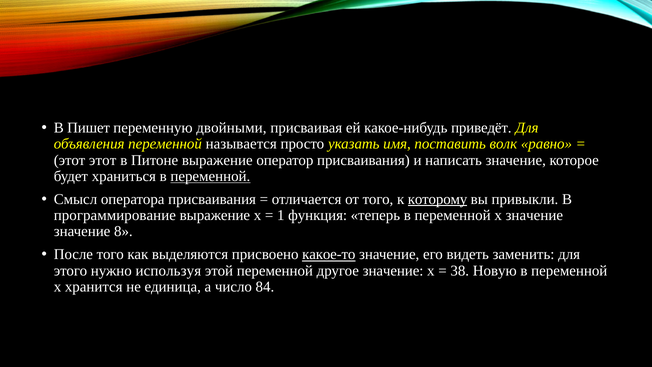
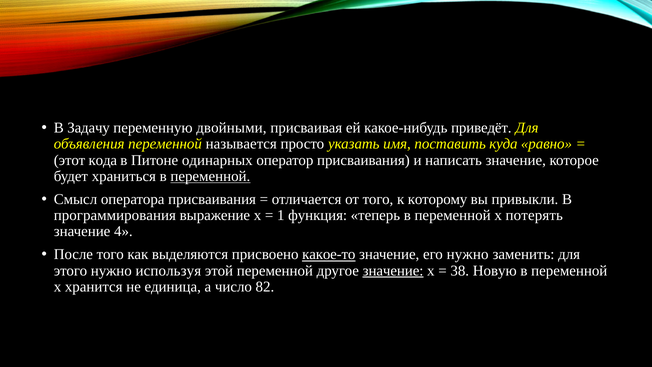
Пишет: Пишет -> Задачу
волк: волк -> куда
этот этот: этот -> кода
Питоне выражение: выражение -> одинарных
которому underline: present -> none
программирование: программирование -> программирования
x значение: значение -> потерять
8: 8 -> 4
его видеть: видеть -> нужно
значение at (393, 270) underline: none -> present
84: 84 -> 82
